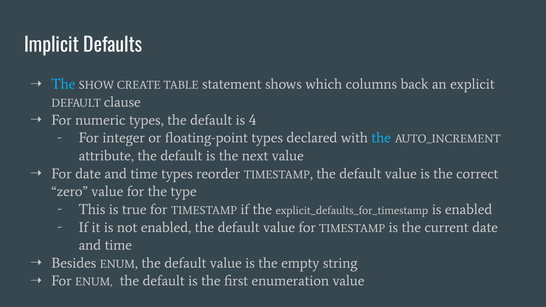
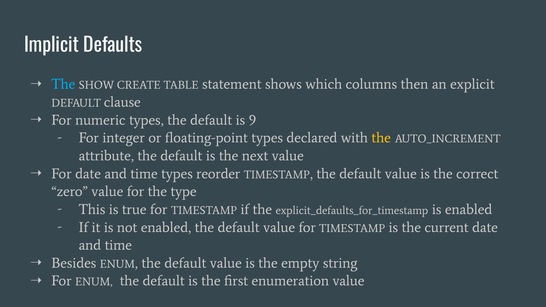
back: back -> then
4: 4 -> 9
the at (381, 138) colour: light blue -> yellow
